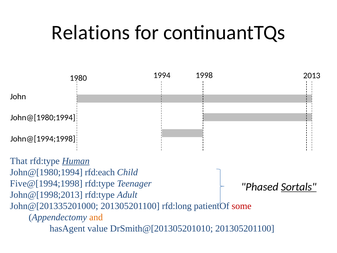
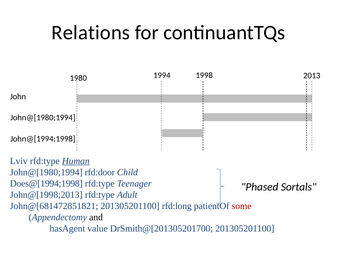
That: That -> Lviv
rfd:each: rfd:each -> rfd:door
Five@[1994;1998: Five@[1994;1998 -> Does@[1994;1998
Sortals underline: present -> none
John@[201335201000: John@[201335201000 -> John@[681472851821
and colour: orange -> black
DrSmith@[201305201010: DrSmith@[201305201010 -> DrSmith@[201305201700
